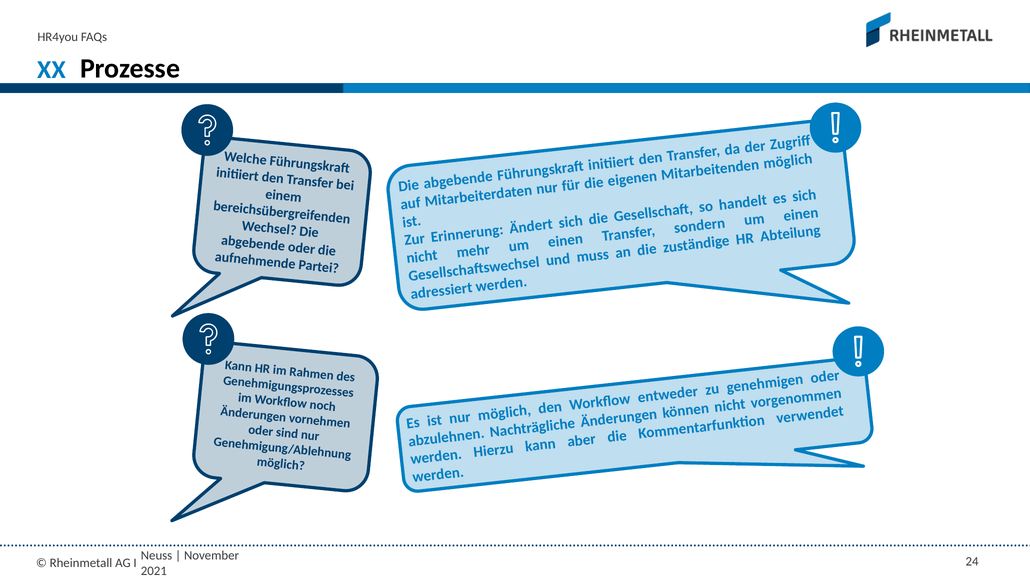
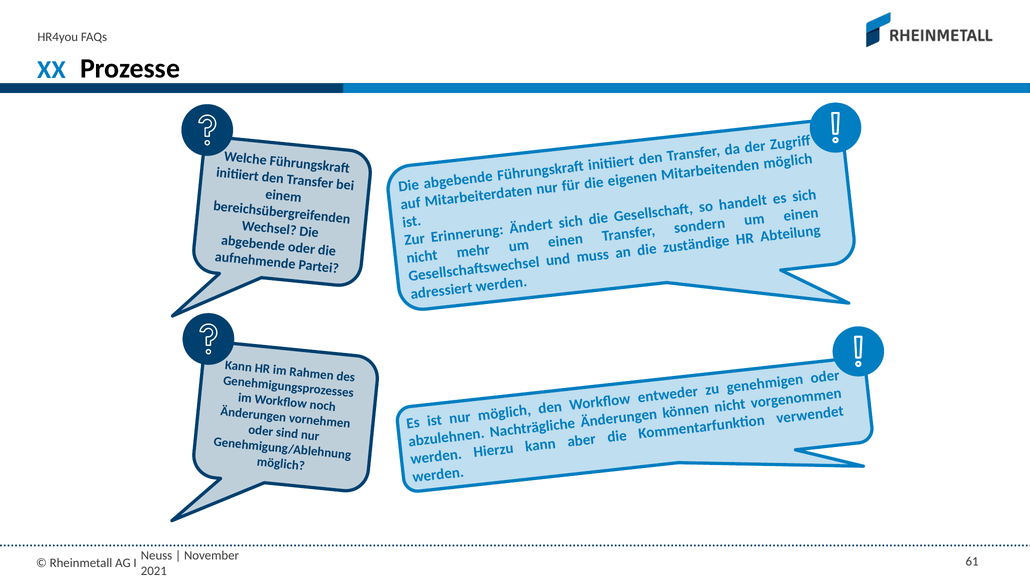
24: 24 -> 61
